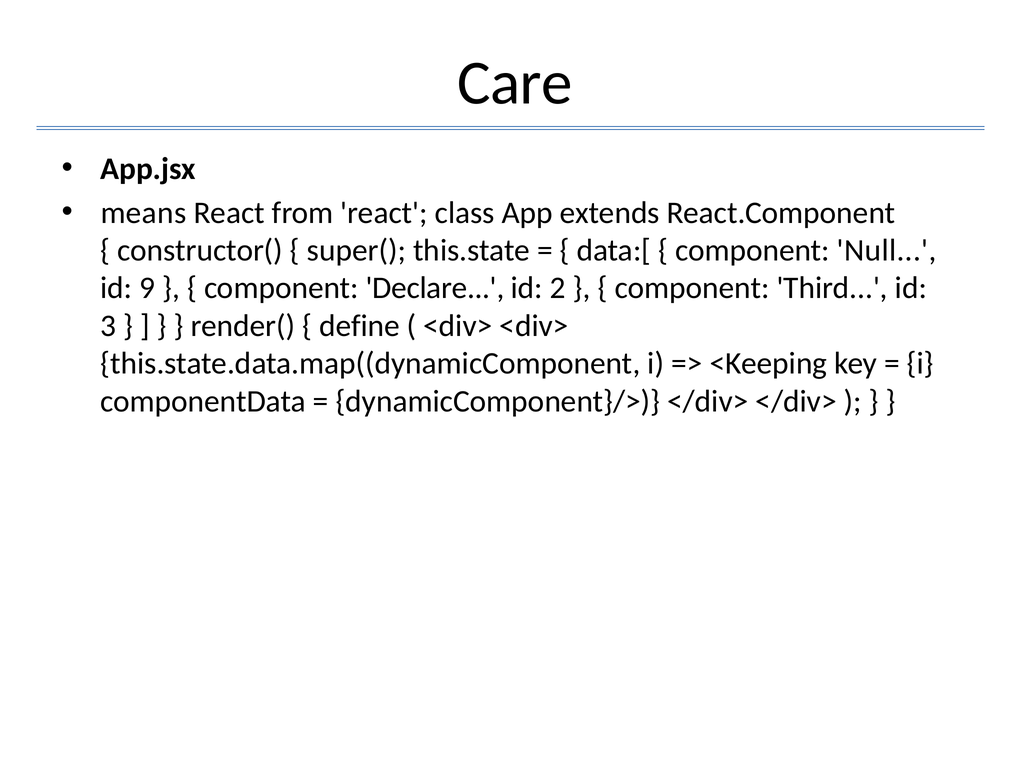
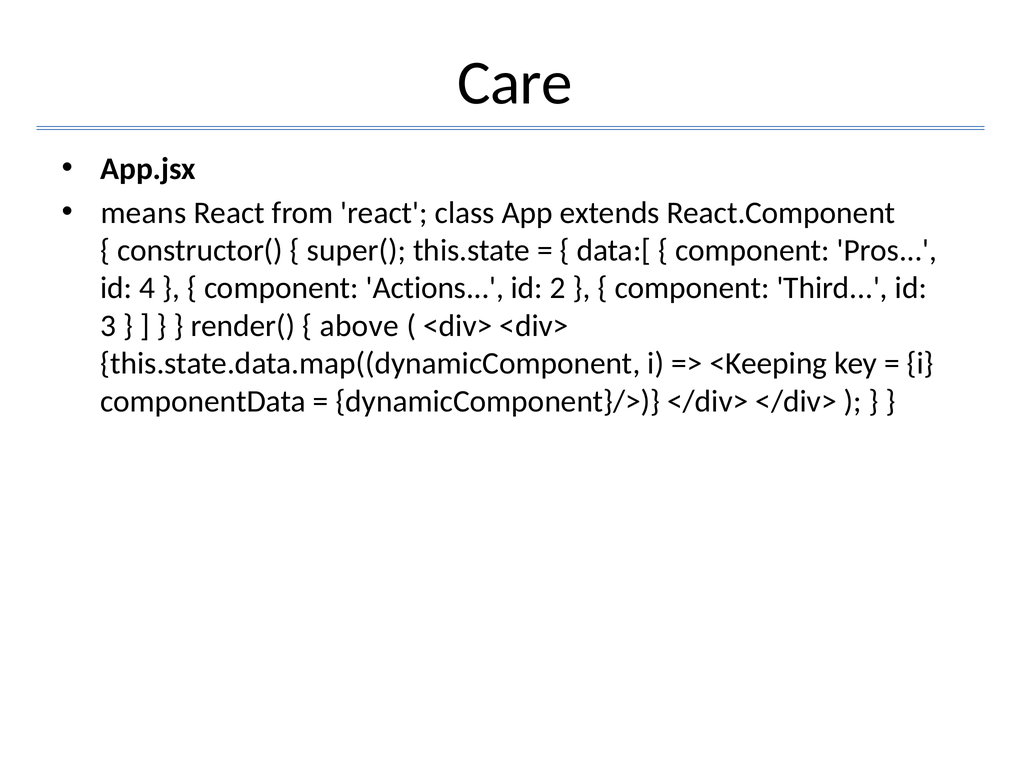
Null: Null -> Pros
9: 9 -> 4
Declare: Declare -> Actions
define: define -> above
